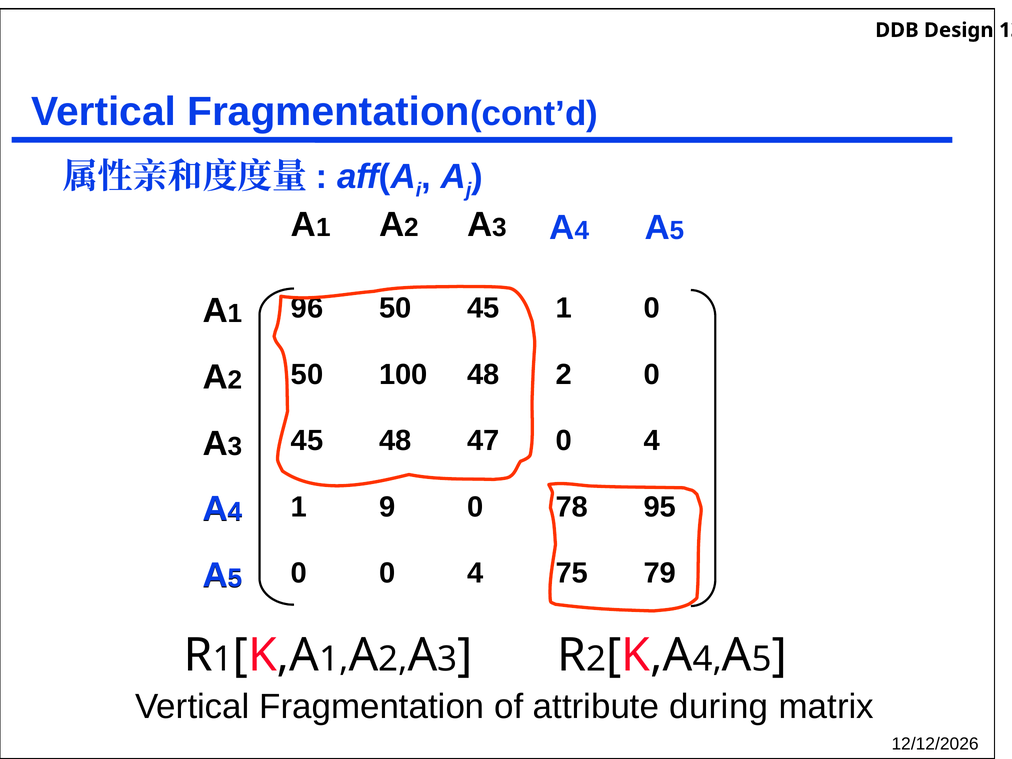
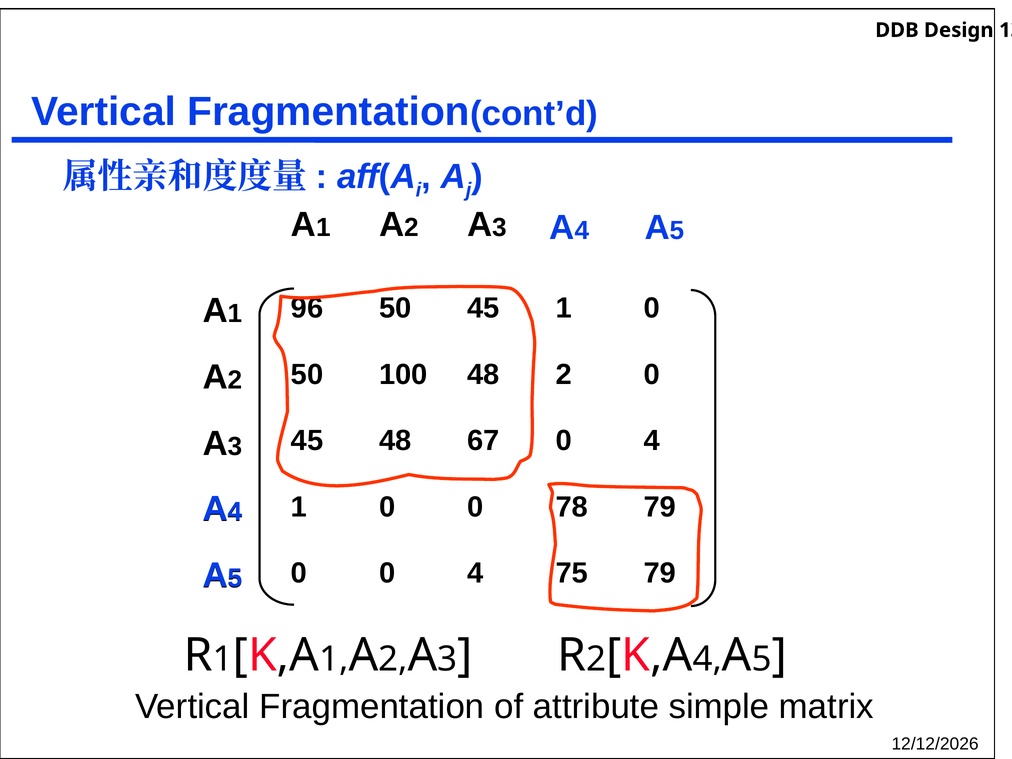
47: 47 -> 67
9 at (387, 507): 9 -> 0
78 95: 95 -> 79
during: during -> simple
